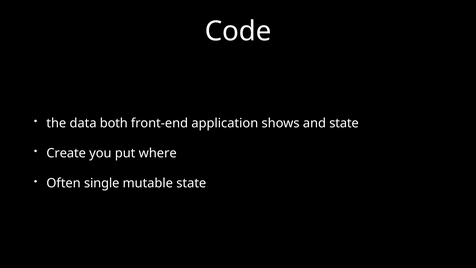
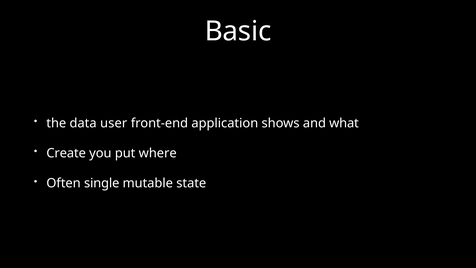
Code: Code -> Basic
both: both -> user
and state: state -> what
